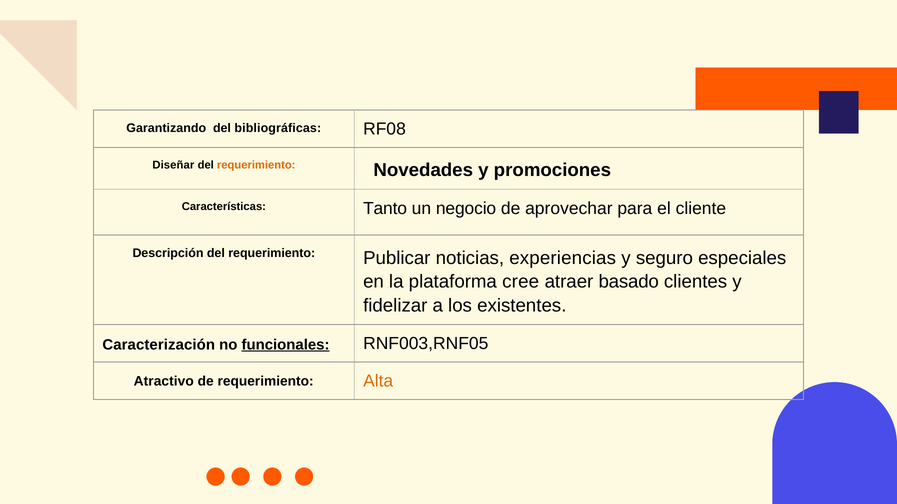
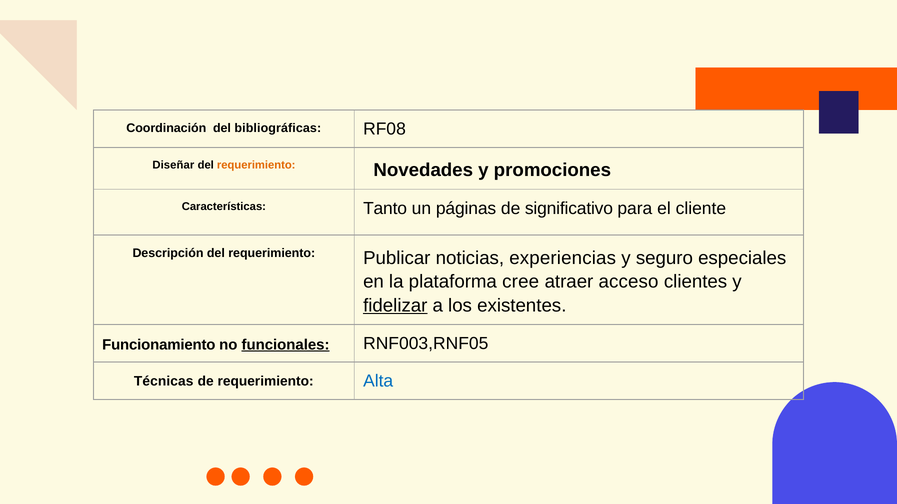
Garantizando: Garantizando -> Coordinación
negocio: negocio -> páginas
aprovechar: aprovechar -> significativo
basado: basado -> acceso
fidelizar underline: none -> present
Caracterización: Caracterización -> Funcionamiento
Atractivo: Atractivo -> Técnicas
Alta colour: orange -> blue
